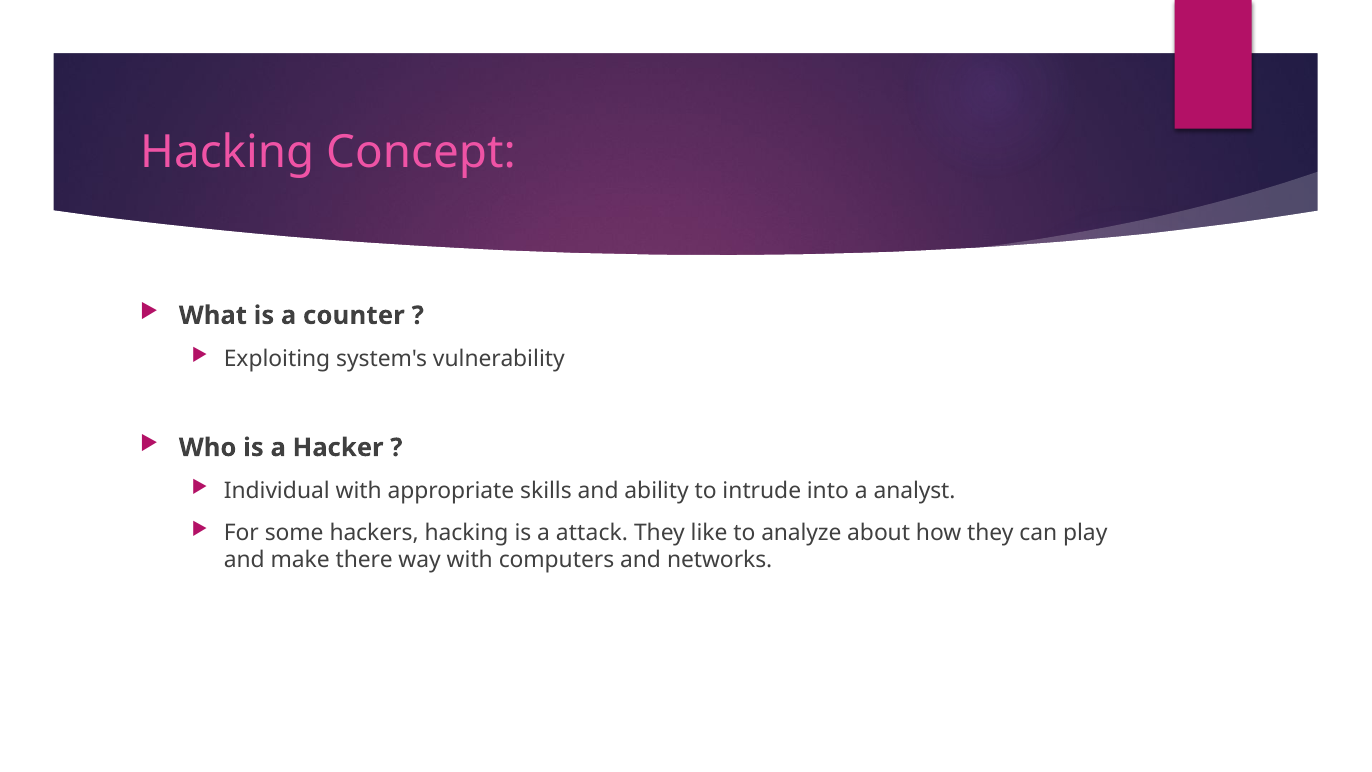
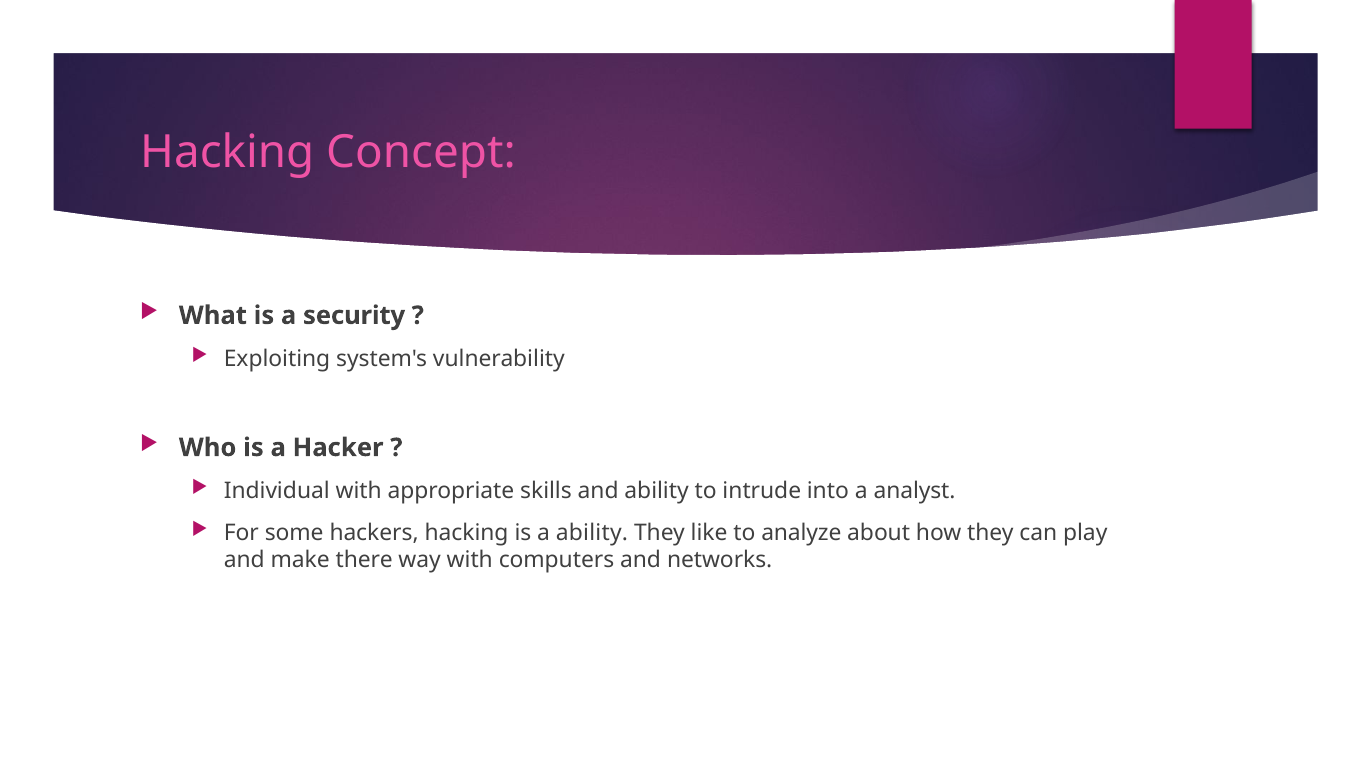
counter: counter -> security
a attack: attack -> ability
